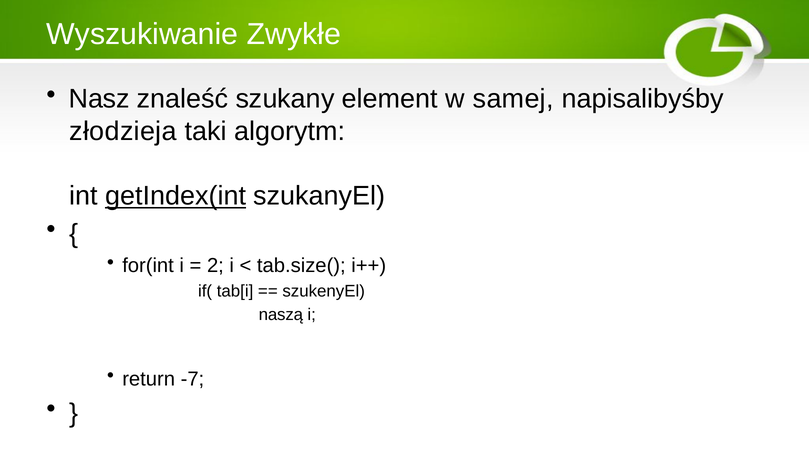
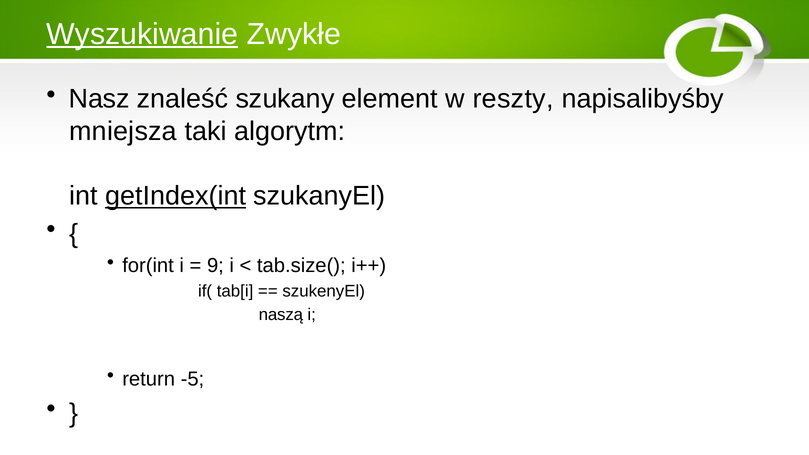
Wyszukiwanie underline: none -> present
samej: samej -> reszty
złodzieja: złodzieja -> mniejsza
2: 2 -> 9
-7: -7 -> -5
